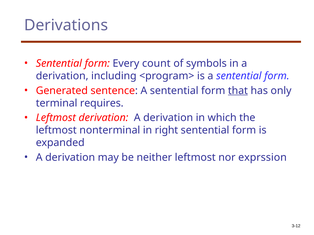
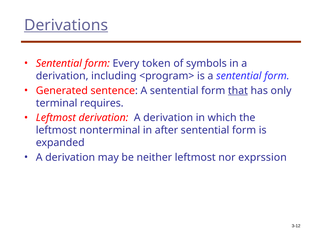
Derivations underline: none -> present
count: count -> token
right: right -> after
